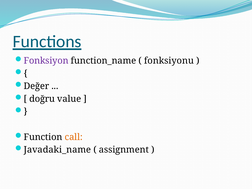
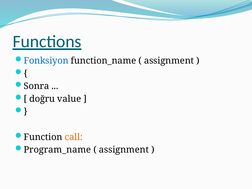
Fonksiyon colour: purple -> blue
fonksiyonu at (169, 61): fonksiyonu -> assignment
Değer: Değer -> Sonra
Javadaki_name: Javadaki_name -> Program_name
